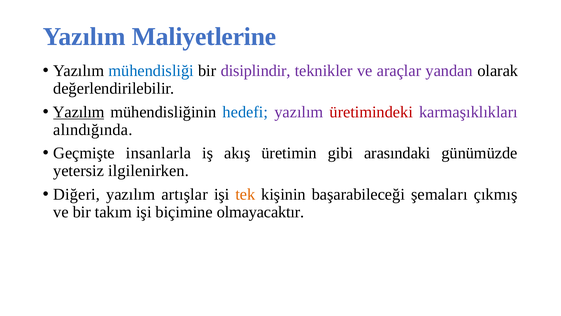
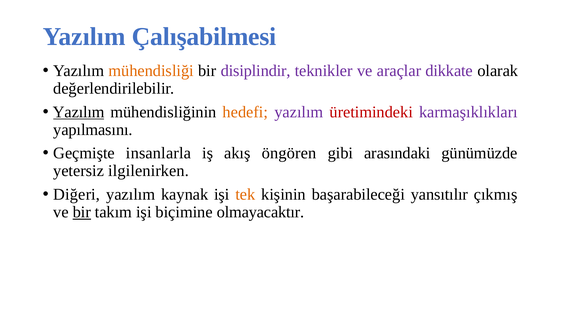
Maliyetlerine: Maliyetlerine -> Çalışabilmesi
mühendisliği colour: blue -> orange
yandan: yandan -> dikkate
hedefi colour: blue -> orange
alındığında: alındığında -> yapılmasını
üretimin: üretimin -> öngören
artışlar: artışlar -> kaynak
şemaları: şemaları -> yansıtılır
bir at (82, 212) underline: none -> present
